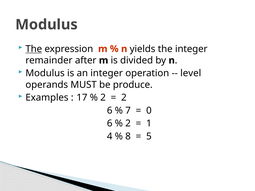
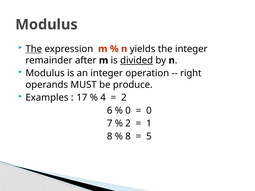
divided underline: none -> present
level: level -> right
2 at (103, 98): 2 -> 4
7 at (128, 111): 7 -> 0
6 at (110, 124): 6 -> 7
4 at (110, 136): 4 -> 8
